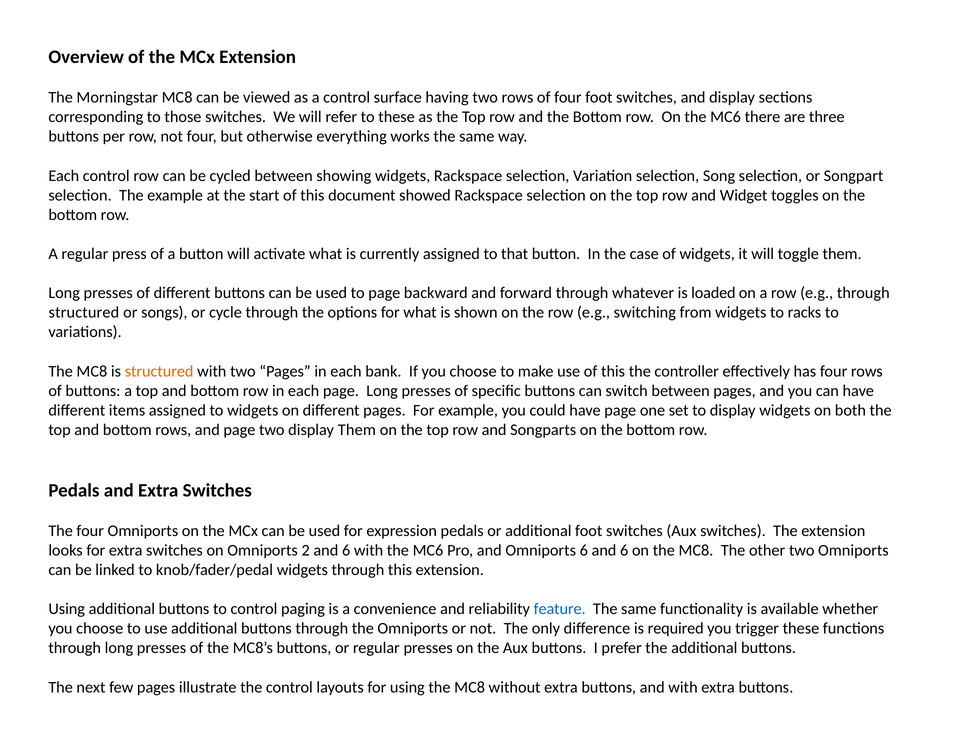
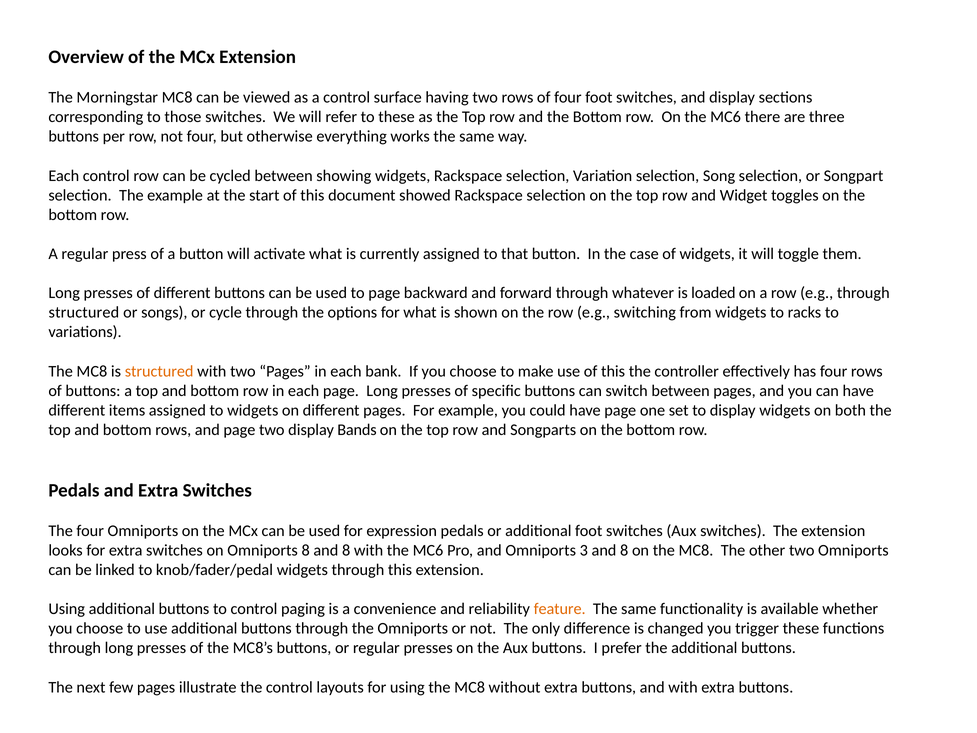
display Them: Them -> Bands
Omniports 2: 2 -> 8
6 at (346, 550): 6 -> 8
Omniports 6: 6 -> 3
6 at (624, 550): 6 -> 8
feature colour: blue -> orange
required: required -> changed
